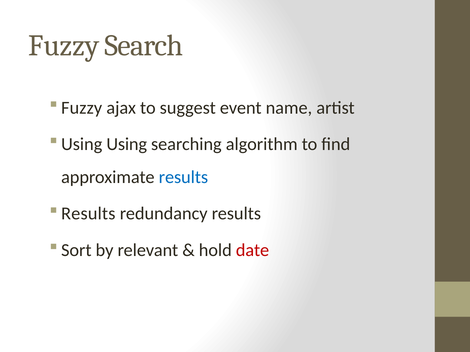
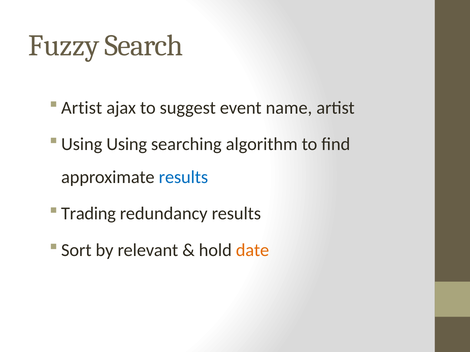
Fuzzy at (82, 108): Fuzzy -> Artist
Results at (88, 214): Results -> Trading
date colour: red -> orange
